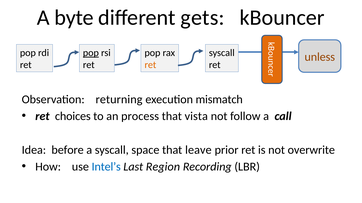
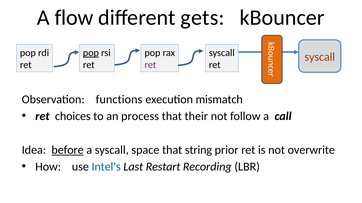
byte: byte -> flow
unless at (320, 57): unless -> syscall
ret at (150, 65) colour: orange -> purple
returning: returning -> functions
vista: vista -> their
before underline: none -> present
leave: leave -> string
Region: Region -> Restart
